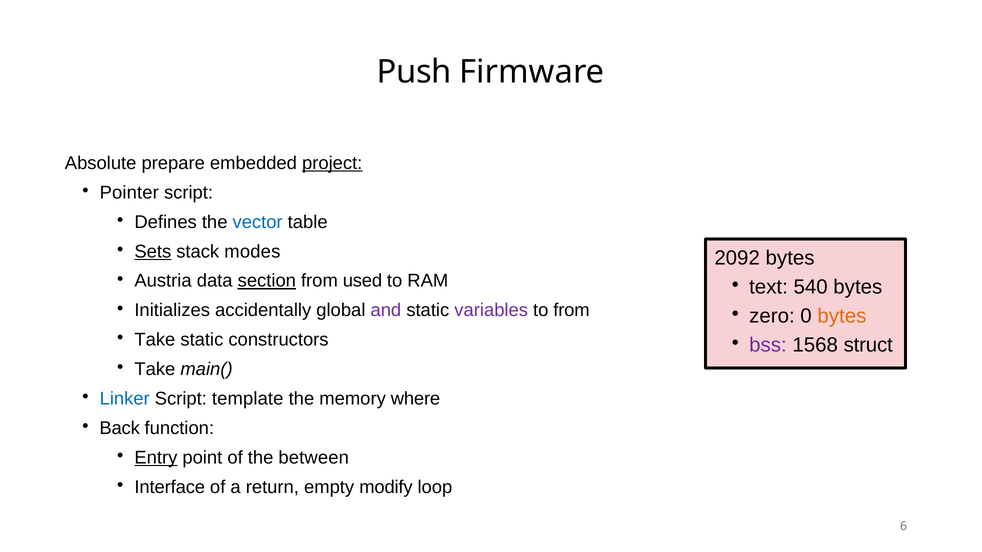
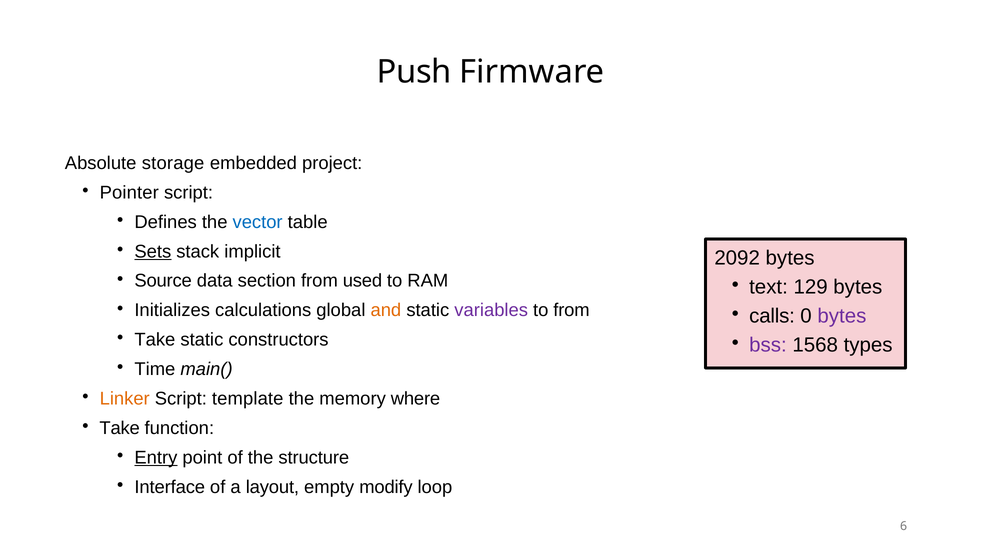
prepare: prepare -> storage
project underline: present -> none
modes: modes -> implicit
Austria: Austria -> Source
section underline: present -> none
540: 540 -> 129
accidentally: accidentally -> calculations
and colour: purple -> orange
zero: zero -> calls
bytes at (842, 316) colour: orange -> purple
struct: struct -> types
Take at (155, 369): Take -> Time
Linker colour: blue -> orange
Back at (120, 428): Back -> Take
between: between -> structure
return: return -> layout
